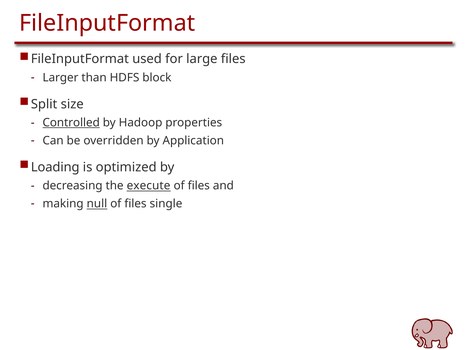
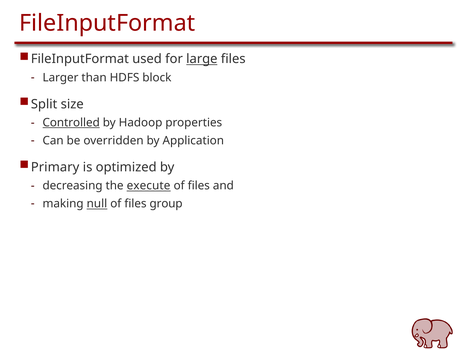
large underline: none -> present
Loading: Loading -> Primary
single: single -> group
